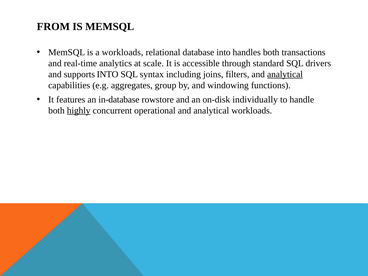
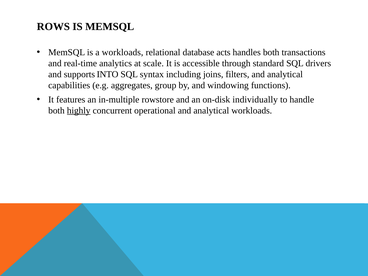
FROM: FROM -> ROWS
database into: into -> acts
analytical at (285, 74) underline: present -> none
in-database: in-database -> in-multiple
